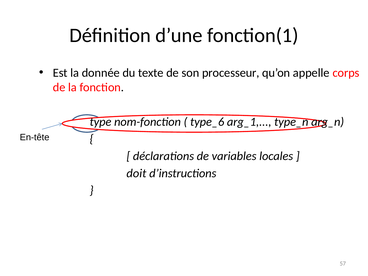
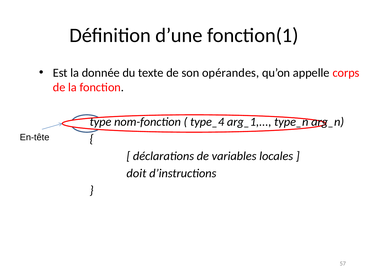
processeur: processeur -> opérandes
type_6: type_6 -> type_4
